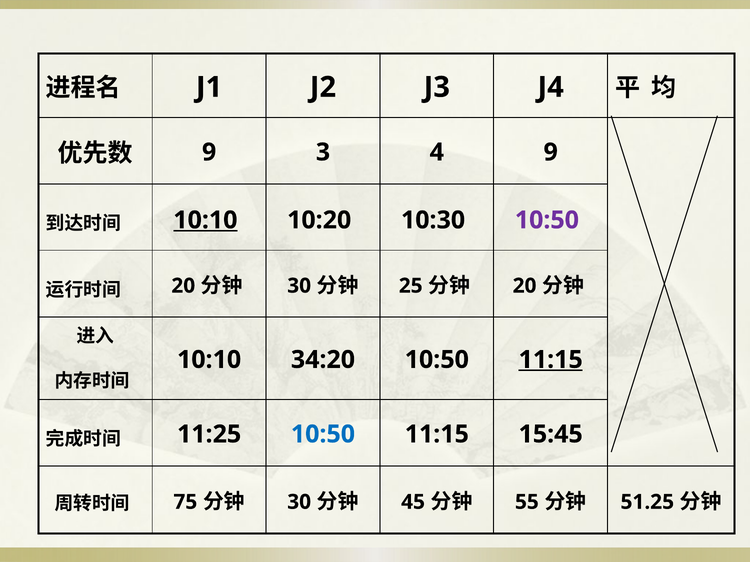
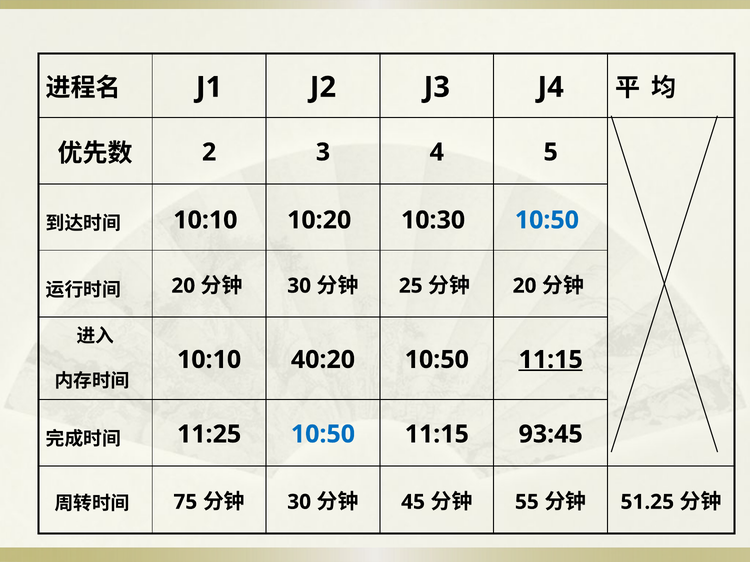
9 at (209, 152): 9 -> 2
4 9: 9 -> 5
10:10 at (205, 220) underline: present -> none
10:50 at (547, 220) colour: purple -> blue
34:20: 34:20 -> 40:20
15:45: 15:45 -> 93:45
